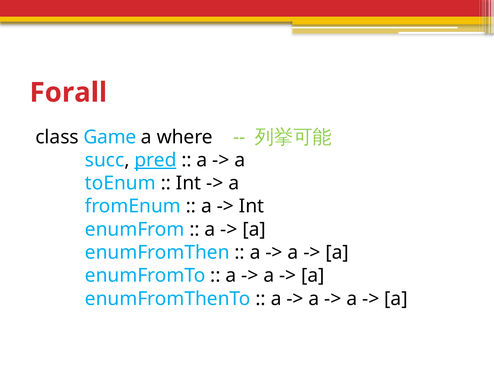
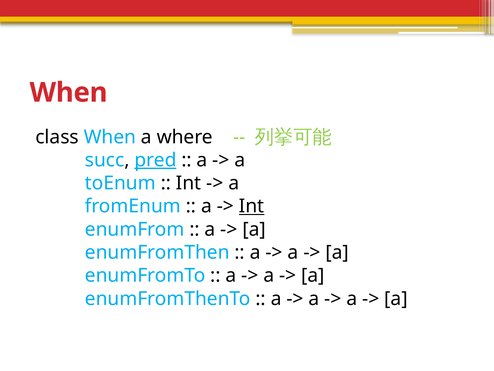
Forall at (68, 92): Forall -> When
class Game: Game -> When
Int at (252, 206) underline: none -> present
